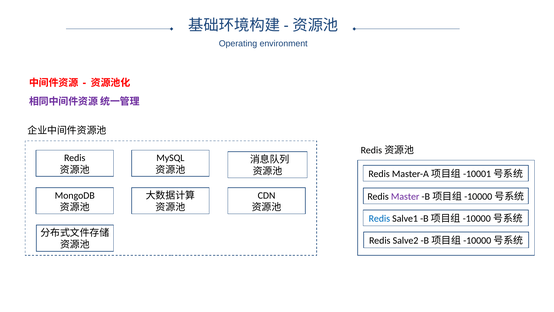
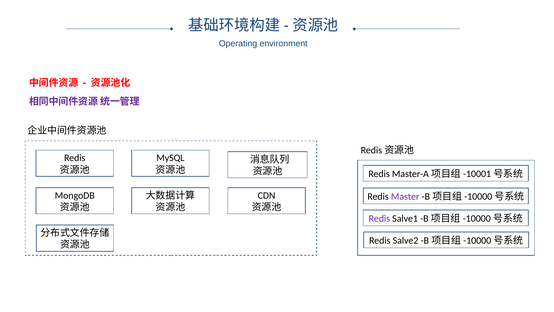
Redis at (379, 218) colour: blue -> purple
